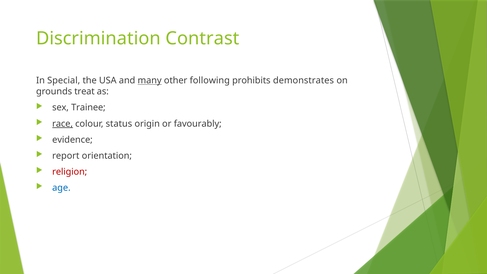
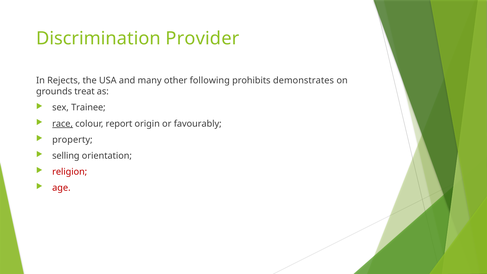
Contrast: Contrast -> Provider
Special: Special -> Rejects
many underline: present -> none
status: status -> report
evidence: evidence -> property
report: report -> selling
age colour: blue -> red
